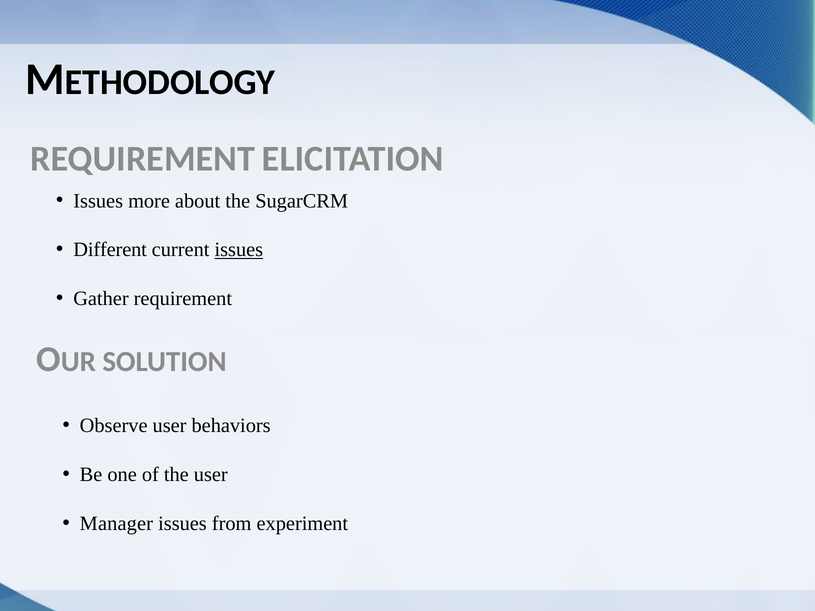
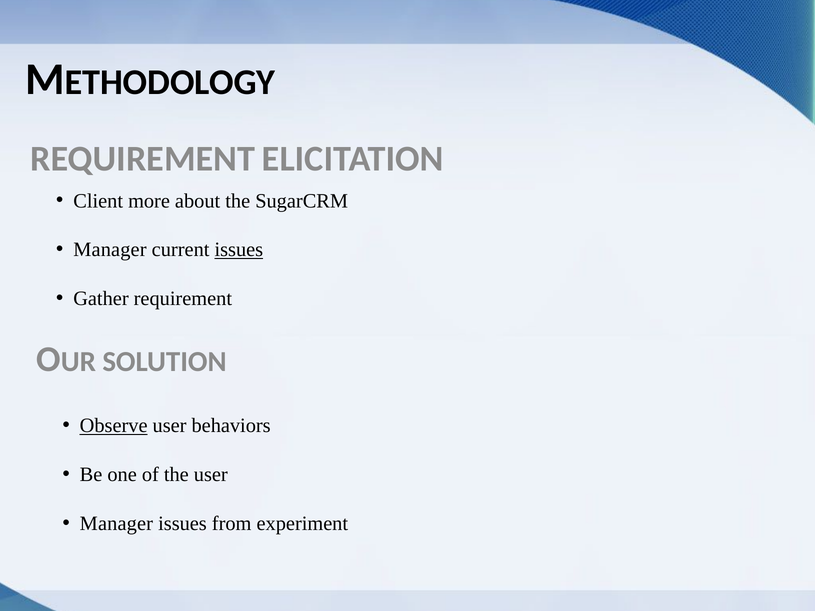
Issues at (98, 201): Issues -> Client
Different at (110, 250): Different -> Manager
Observe underline: none -> present
